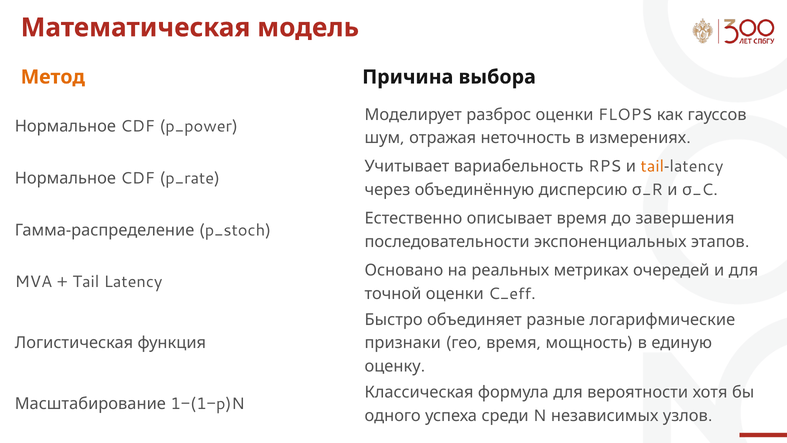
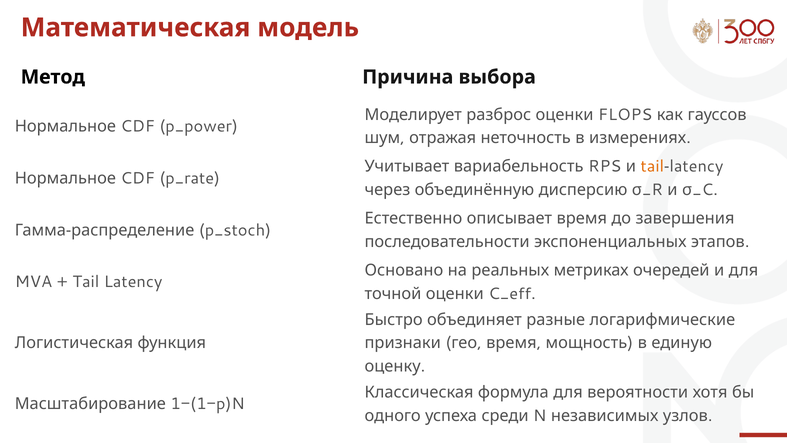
Метод colour: orange -> black
